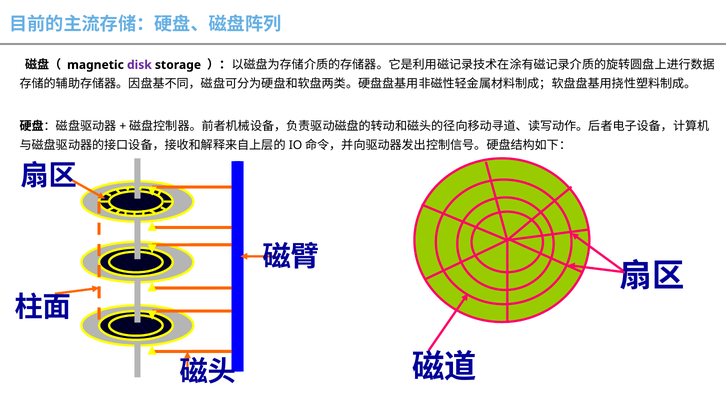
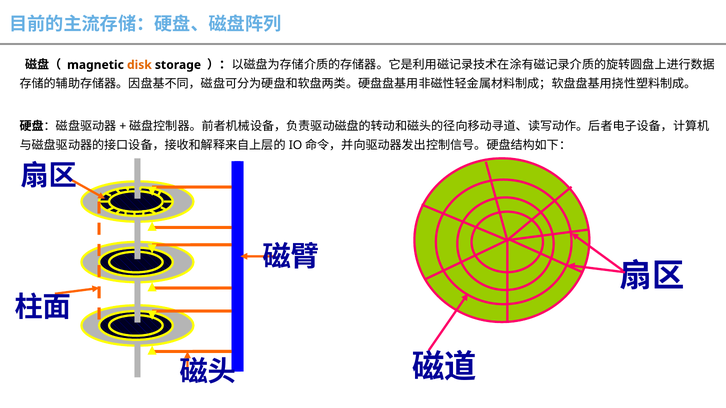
disk colour: purple -> orange
